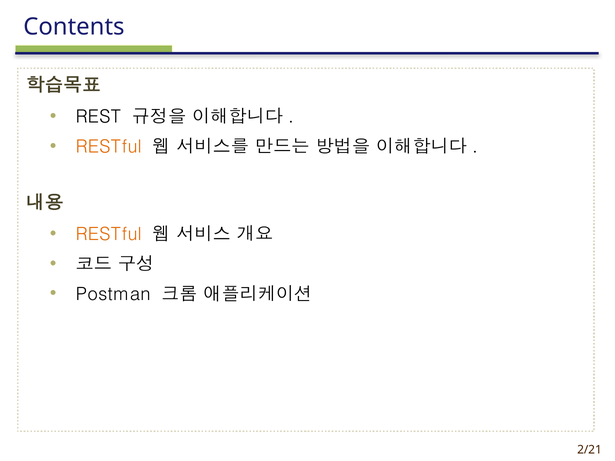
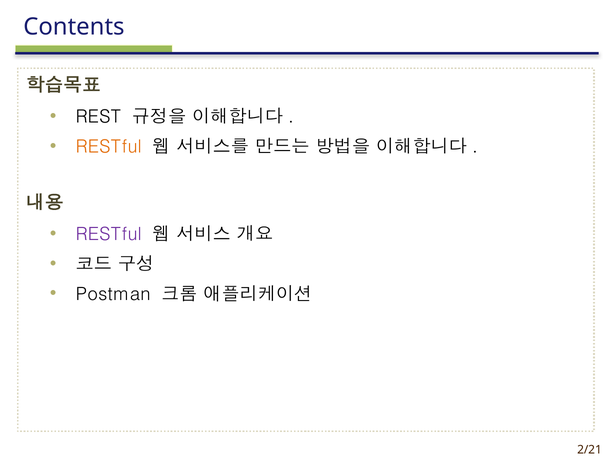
RESTful at (109, 235) colour: orange -> purple
